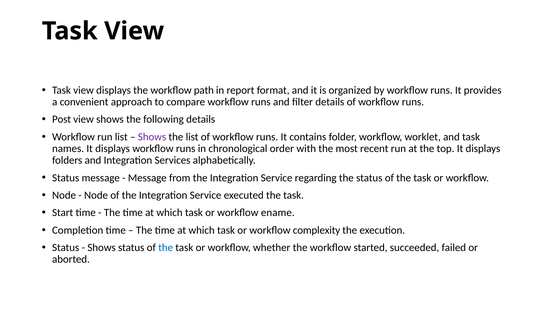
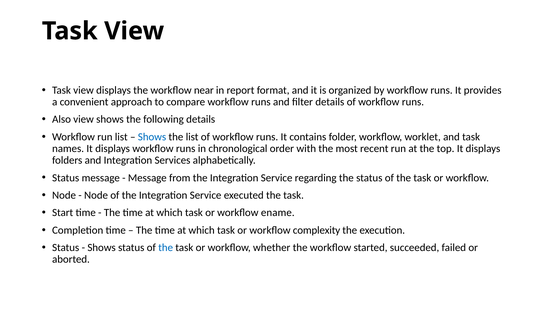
path: path -> near
Post: Post -> Also
Shows at (152, 137) colour: purple -> blue
